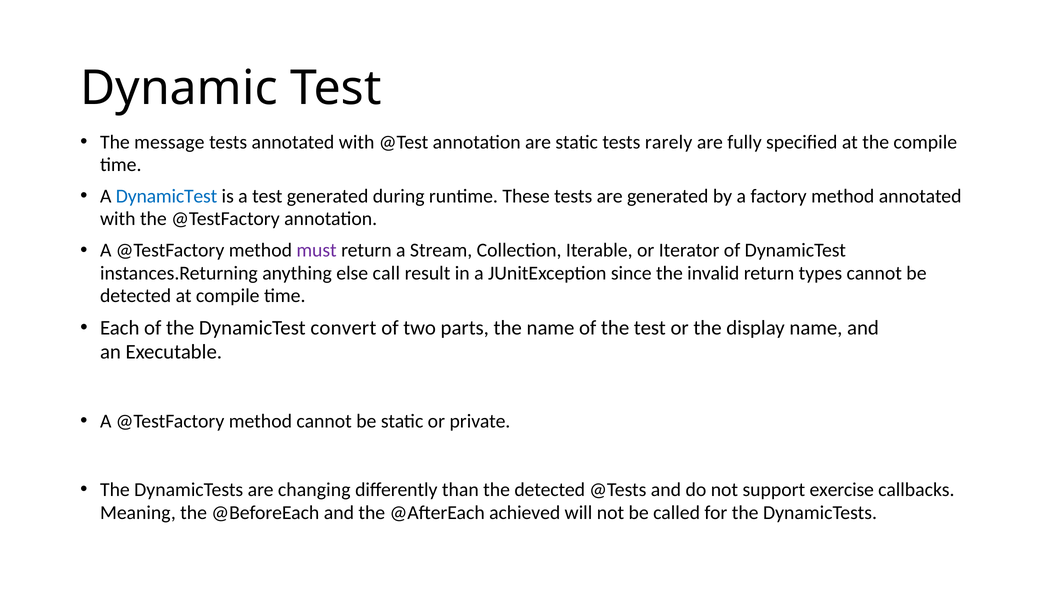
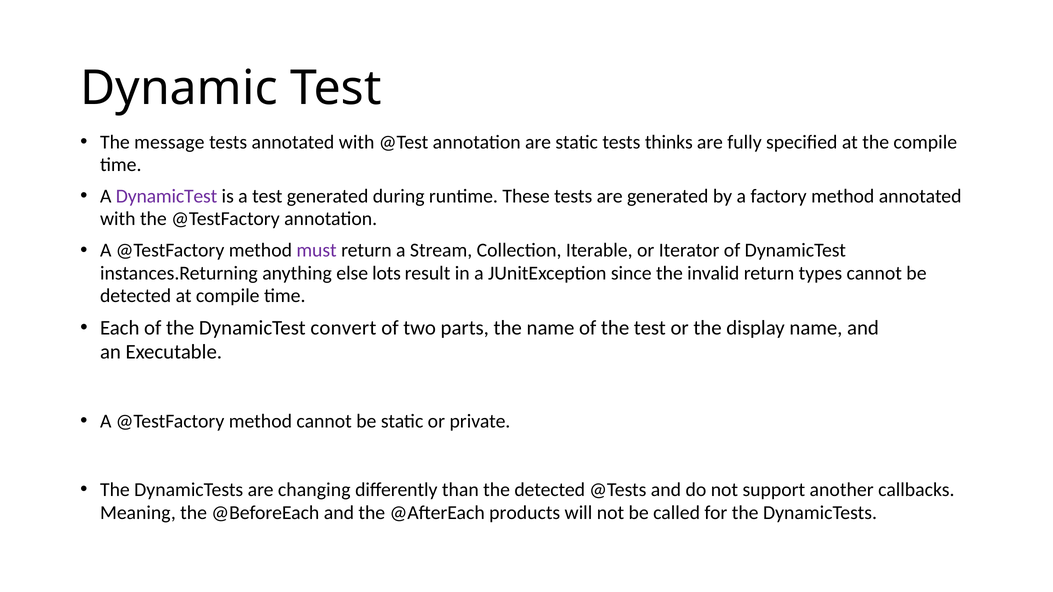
rarely: rarely -> thinks
DynamicTest at (167, 196) colour: blue -> purple
call: call -> lots
exercise: exercise -> another
achieved: achieved -> products
